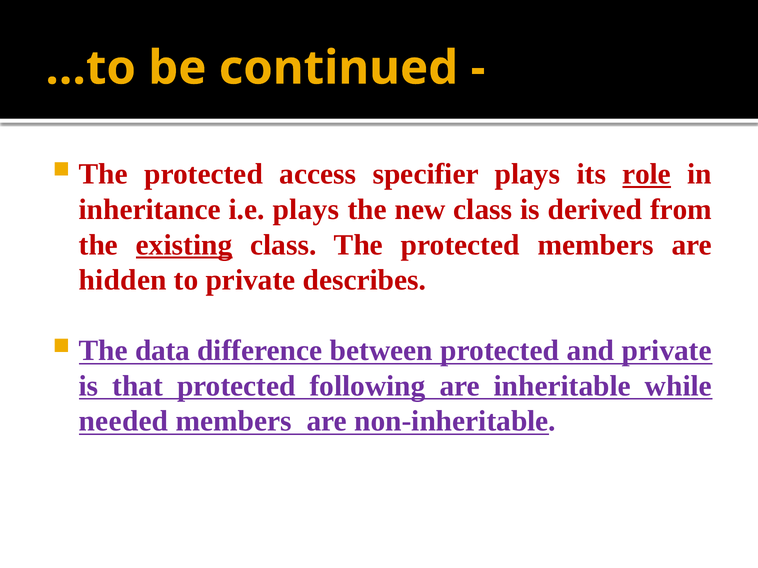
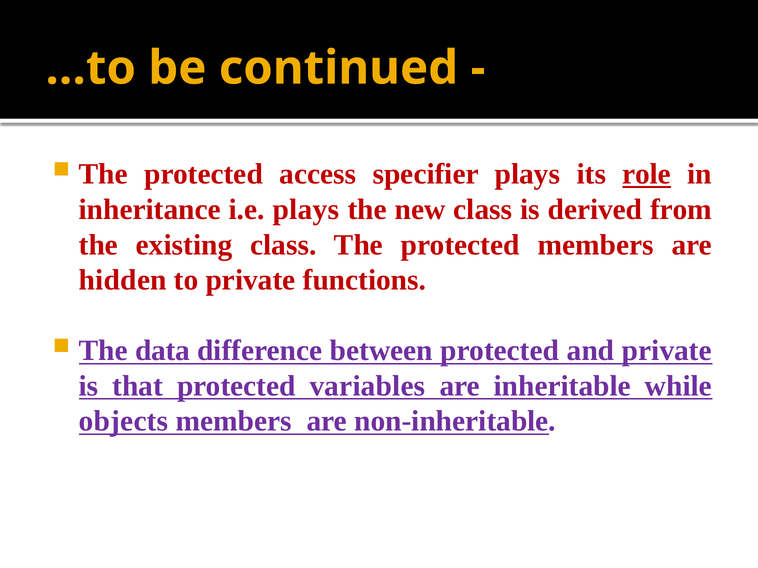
existing underline: present -> none
describes: describes -> functions
following: following -> variables
needed: needed -> objects
